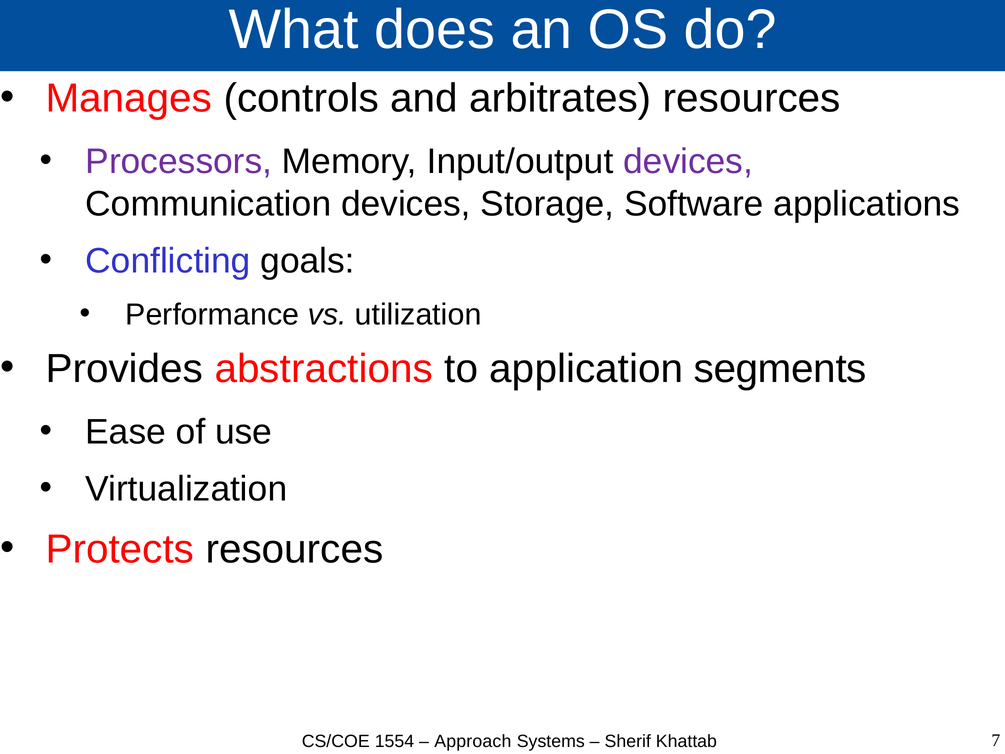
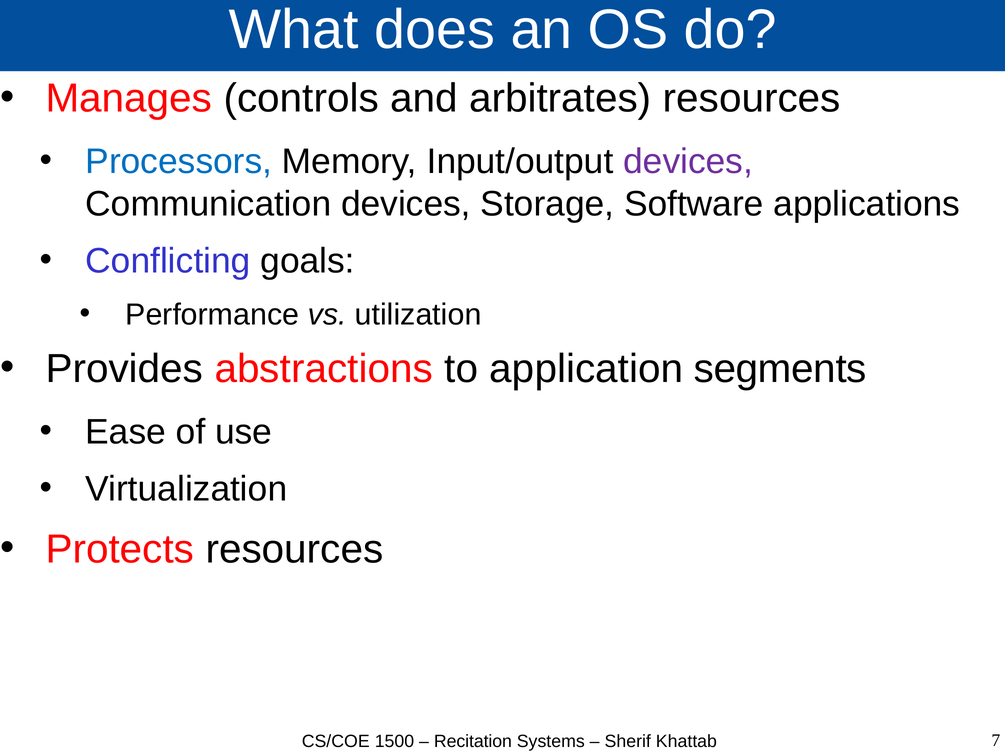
Processors colour: purple -> blue
1554: 1554 -> 1500
Approach: Approach -> Recitation
